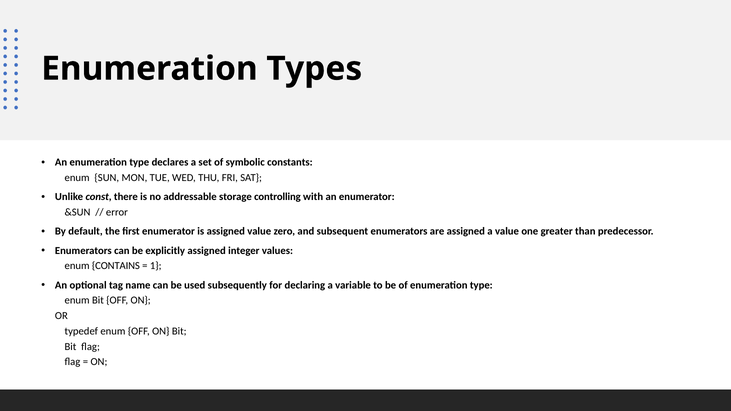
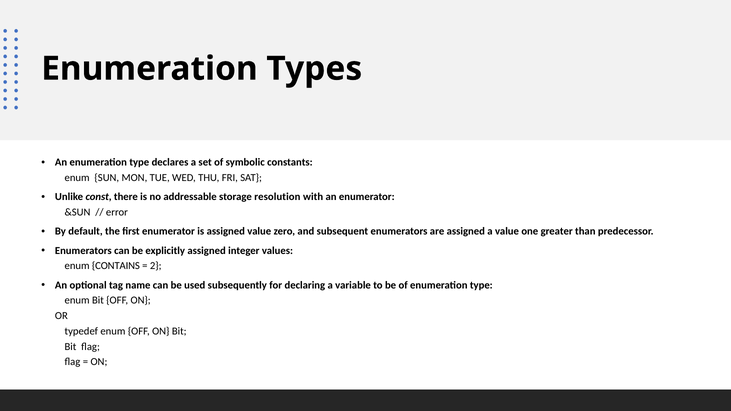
controlling: controlling -> resolution
1: 1 -> 2
